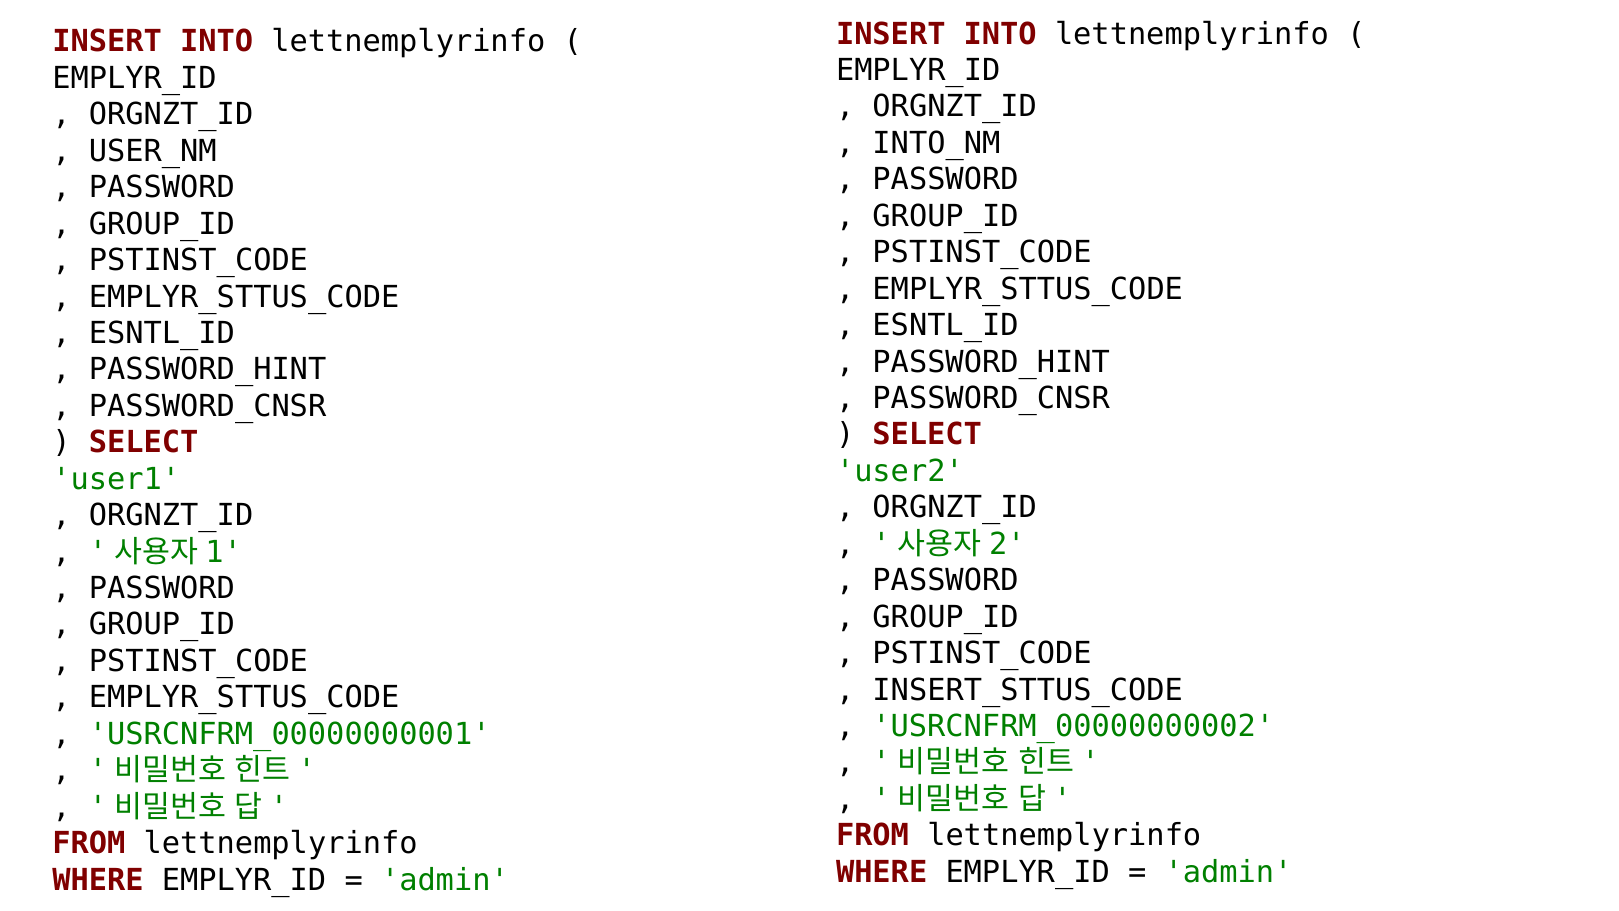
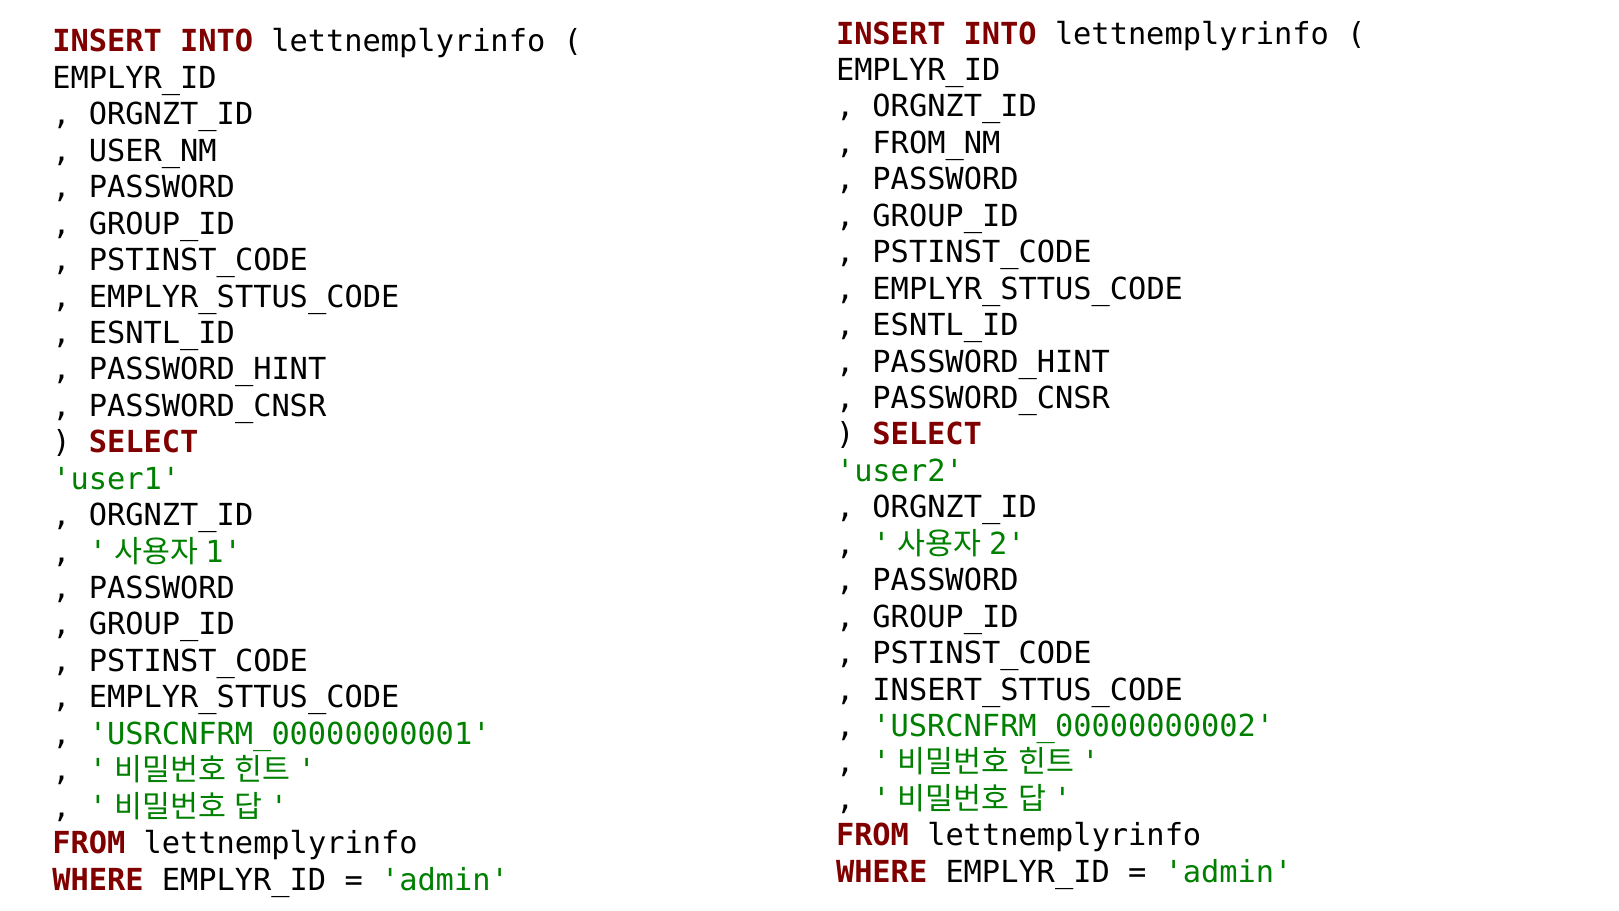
INTO_NM: INTO_NM -> FROM_NM
